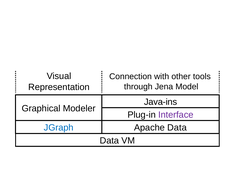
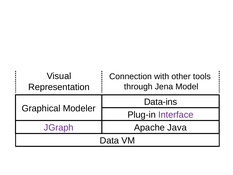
Java-ins: Java-ins -> Data-ins
JGraph colour: blue -> purple
Apache Data: Data -> Java
